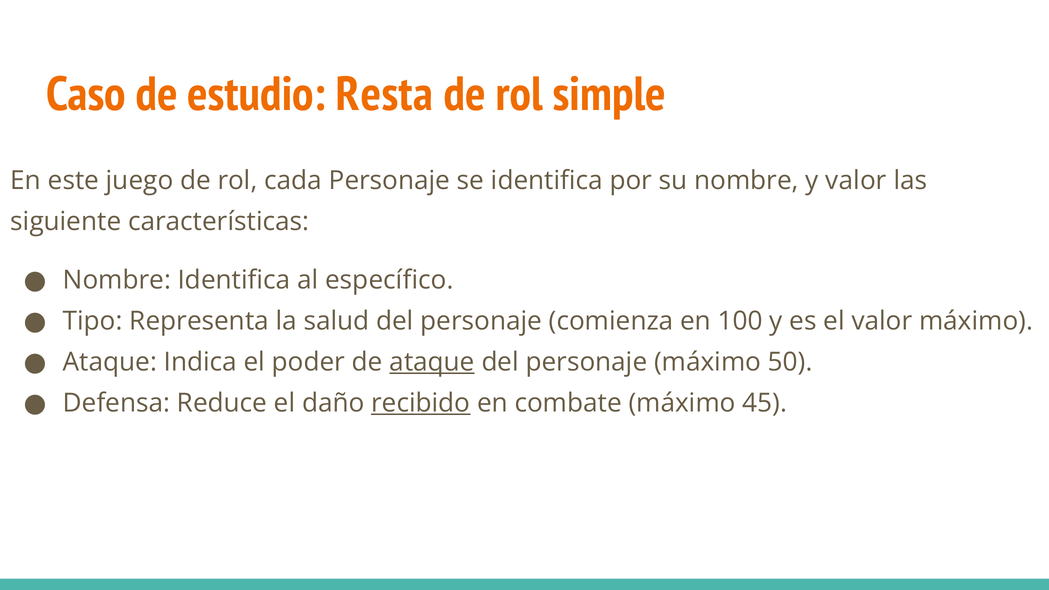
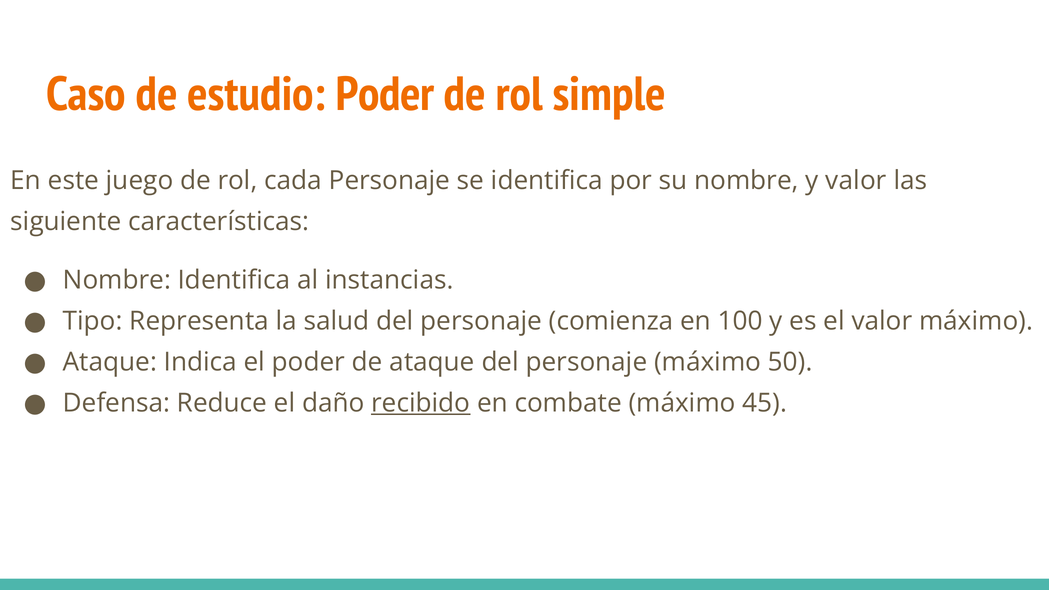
estudio Resta: Resta -> Poder
específico: específico -> instancias
ataque at (432, 362) underline: present -> none
